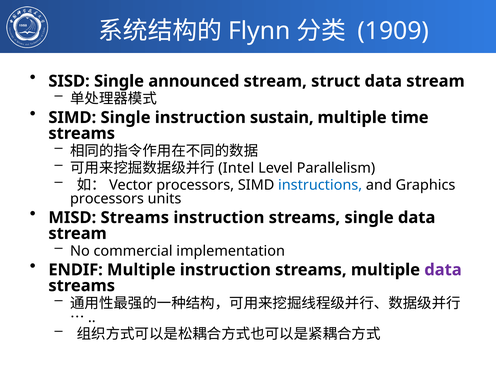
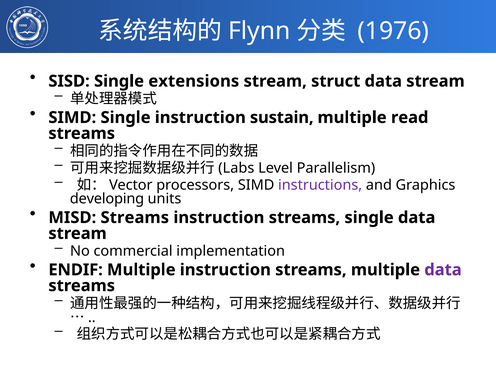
1909: 1909 -> 1976
announced: announced -> extensions
time: time -> read
Intel: Intel -> Labs
instructions colour: blue -> purple
processors at (107, 199): processors -> developing
